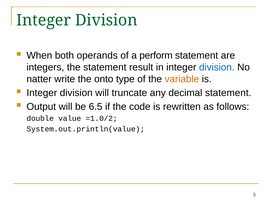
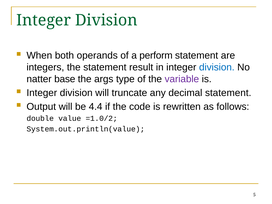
write: write -> base
onto: onto -> args
variable colour: orange -> purple
6.5: 6.5 -> 4.4
